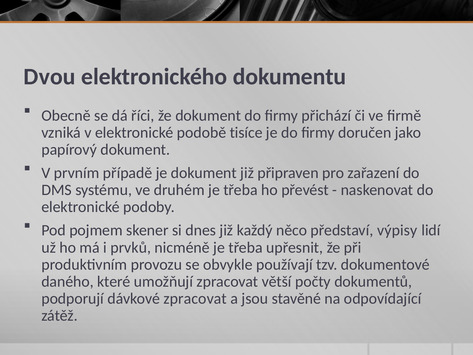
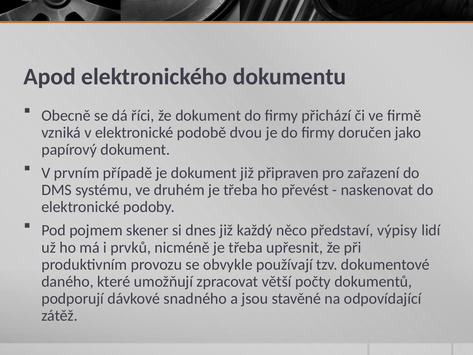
Dvou: Dvou -> Apod
tisíce: tisíce -> dvou
dávkové zpracovat: zpracovat -> snadného
